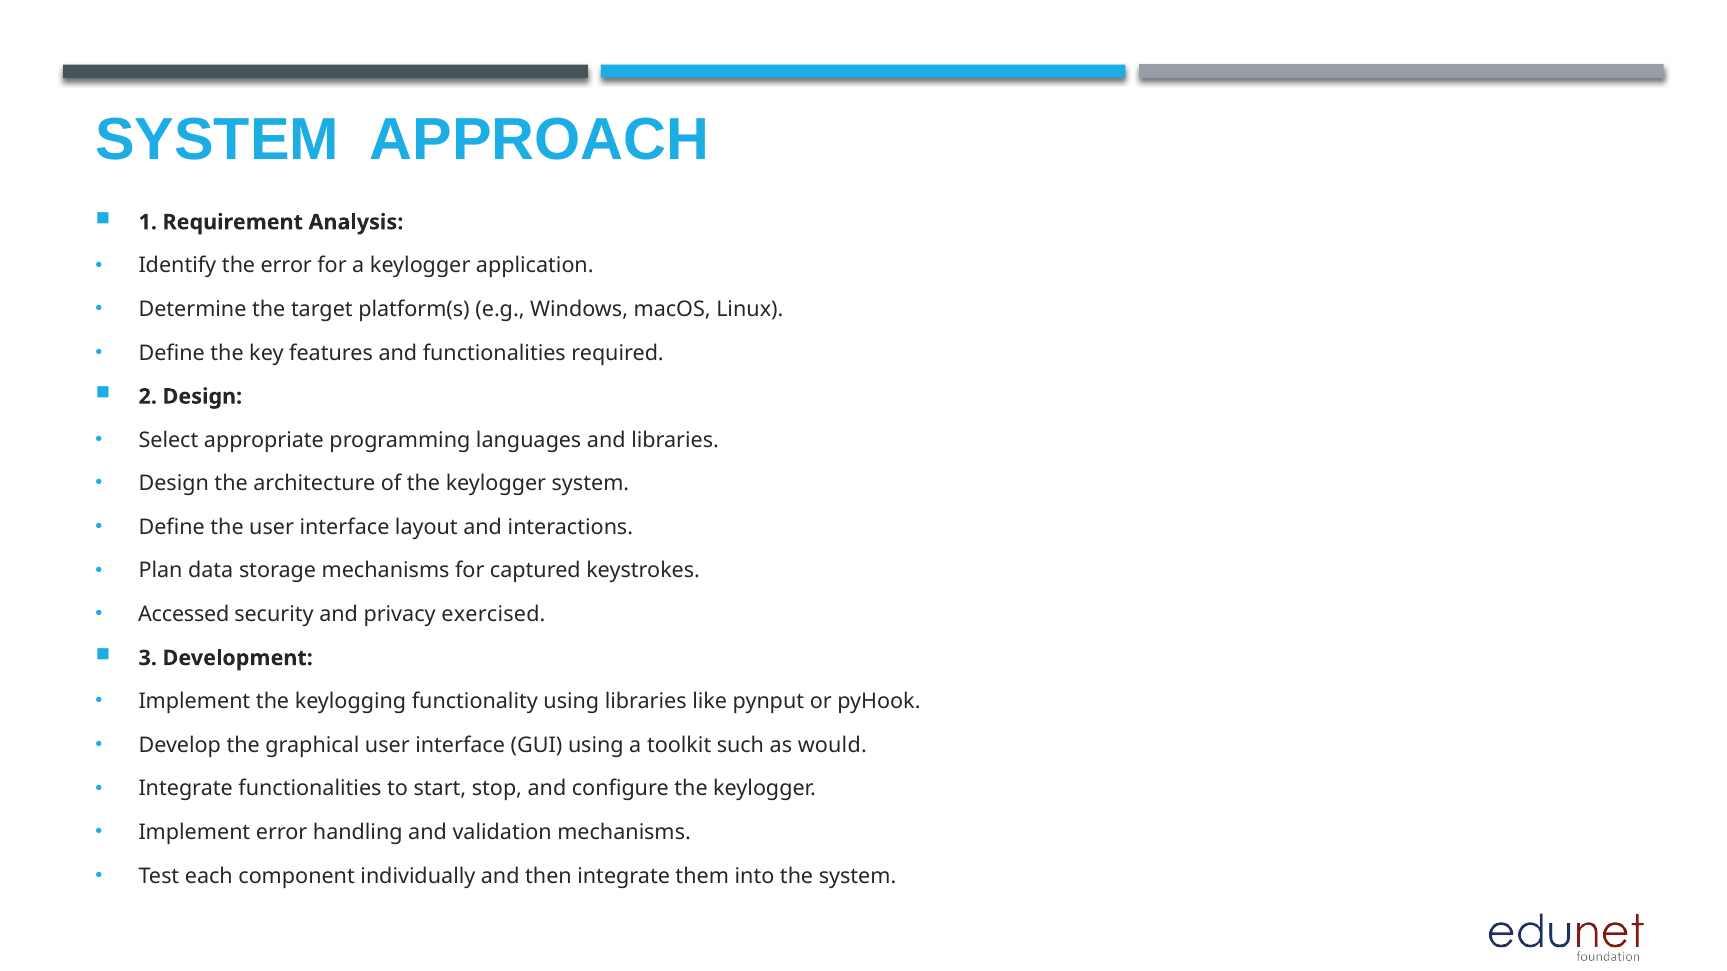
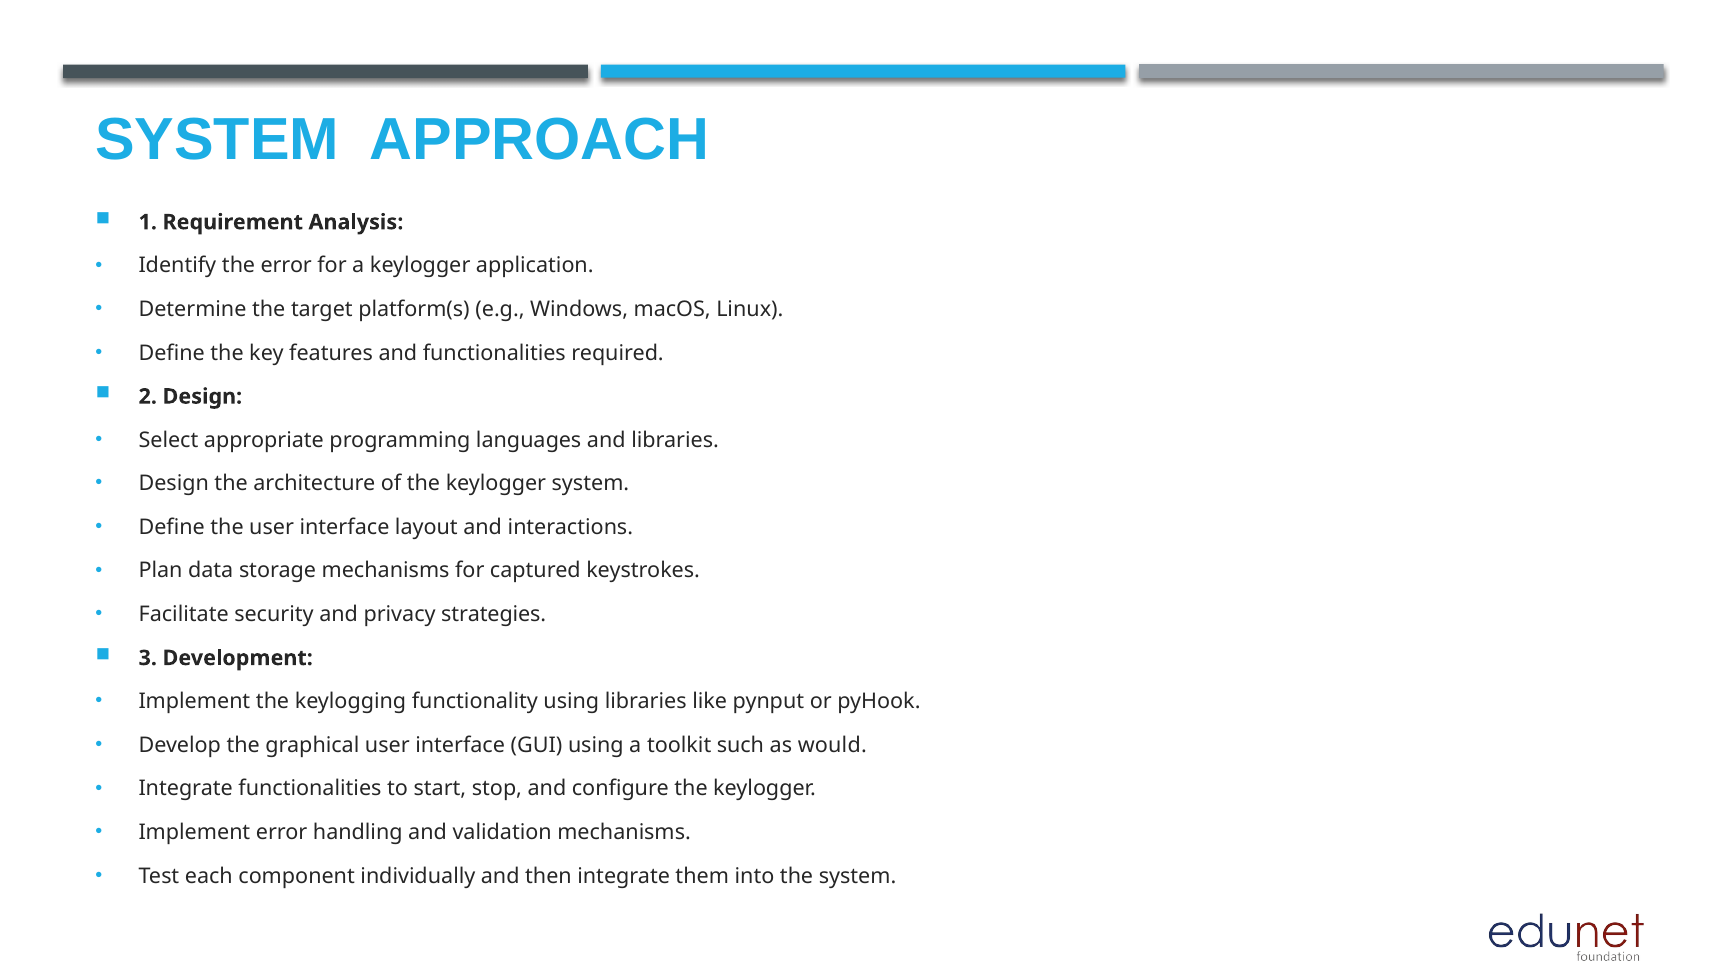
Accessed: Accessed -> Facilitate
exercised: exercised -> strategies
